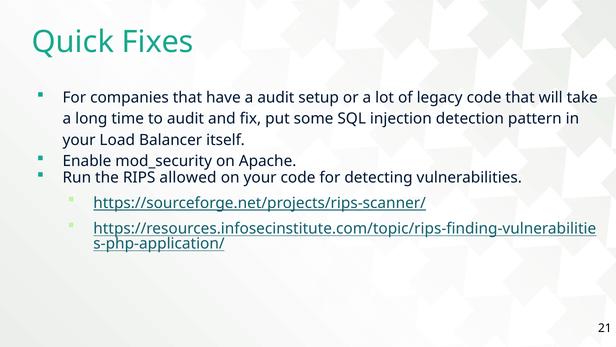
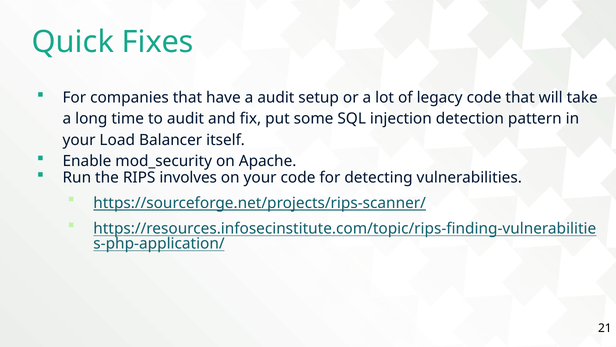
allowed: allowed -> involves
